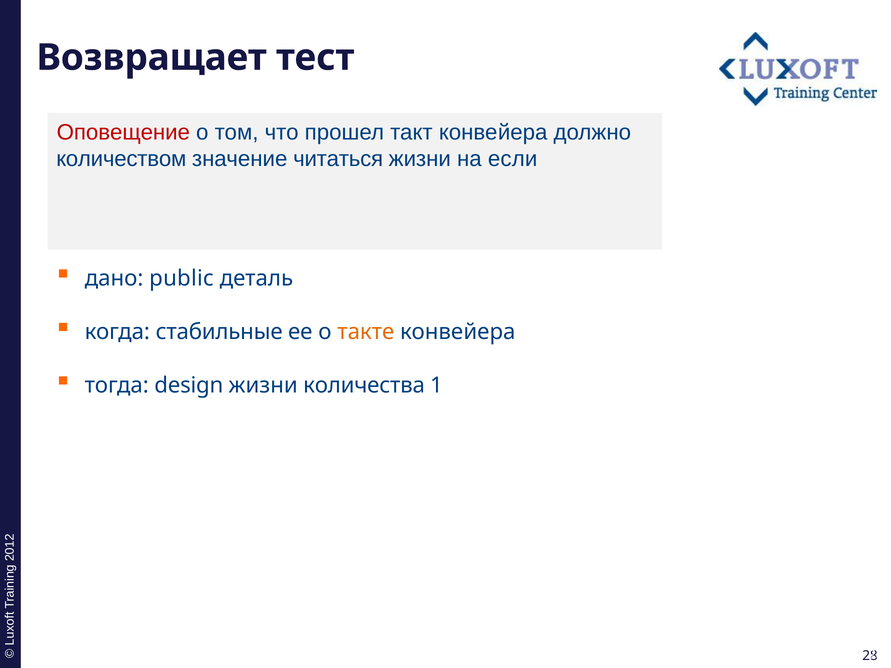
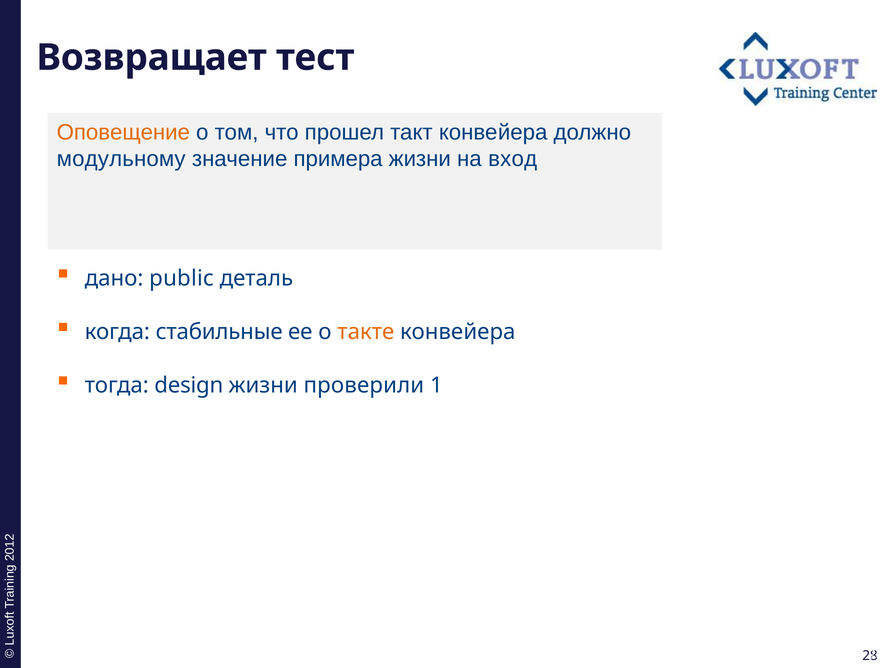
Оповещение colour: red -> orange
количеством: количеством -> модульному
читаться: читаться -> примера
если: если -> вход
количества: количества -> проверили
